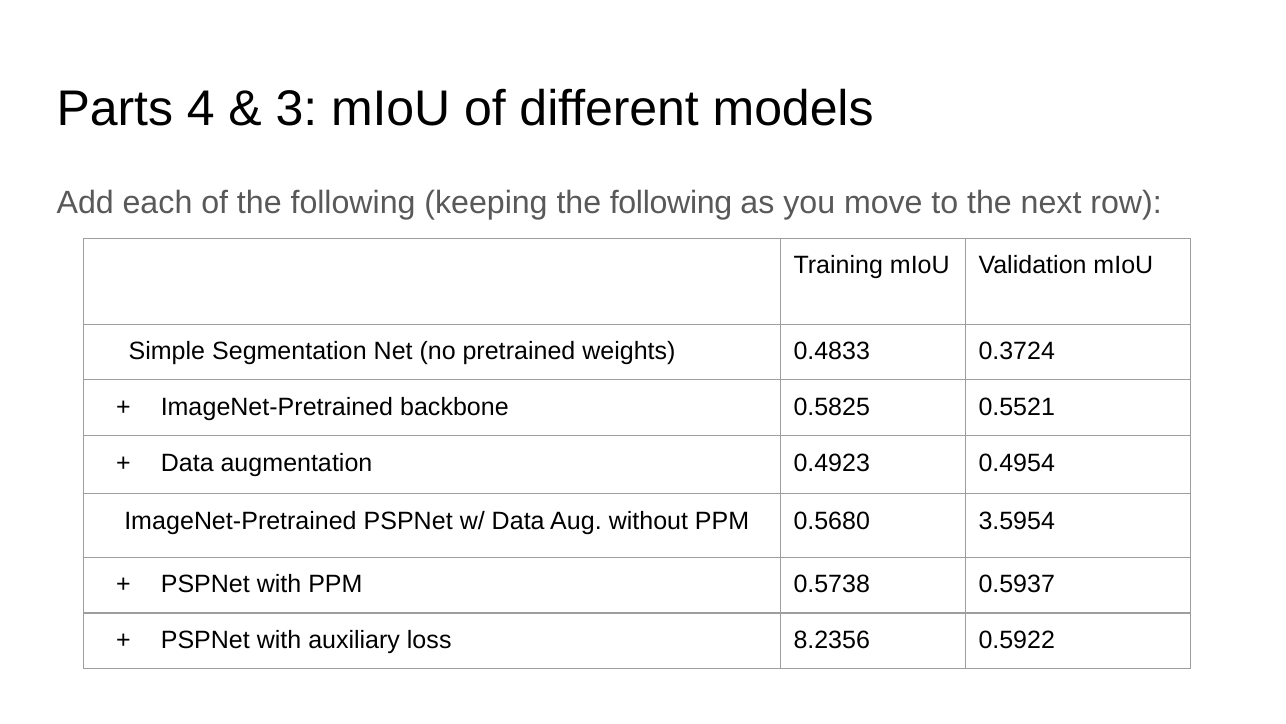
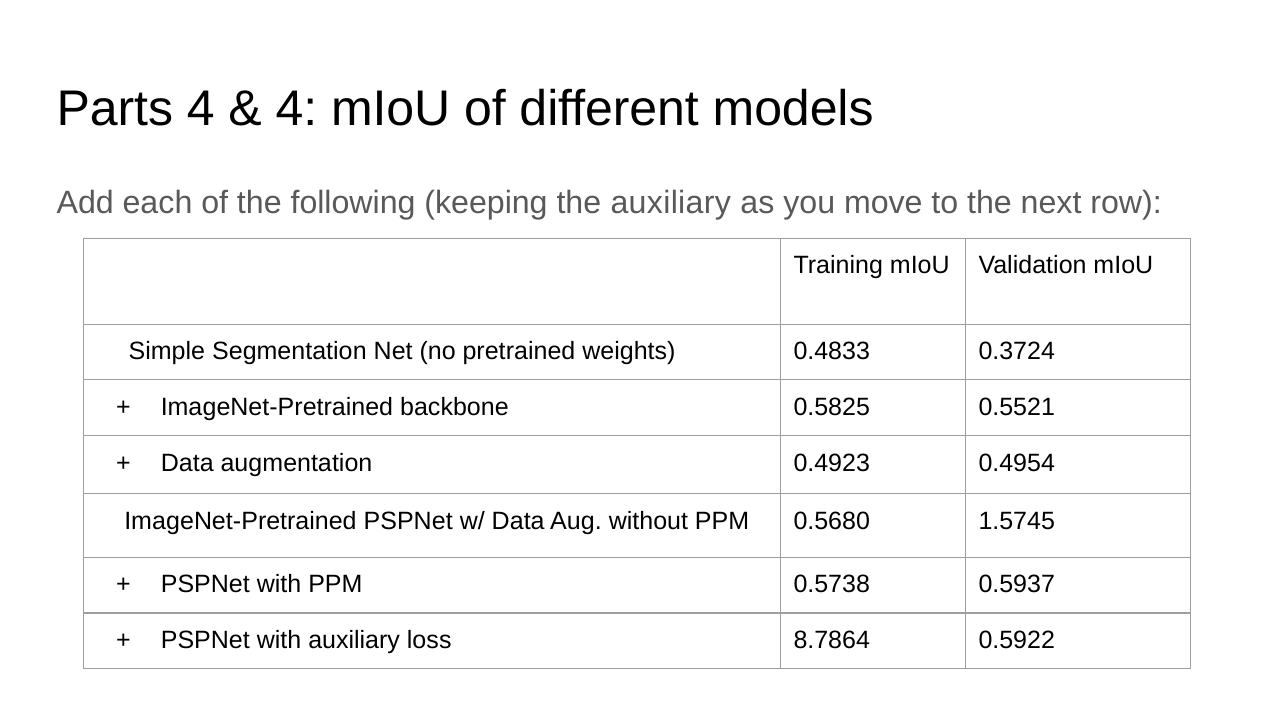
3 at (296, 109): 3 -> 4
keeping the following: following -> auxiliary
3.5954: 3.5954 -> 1.5745
8.2356: 8.2356 -> 8.7864
